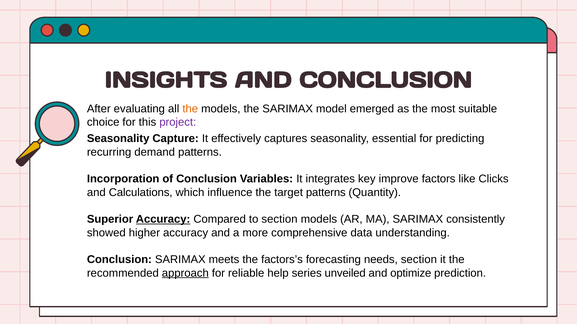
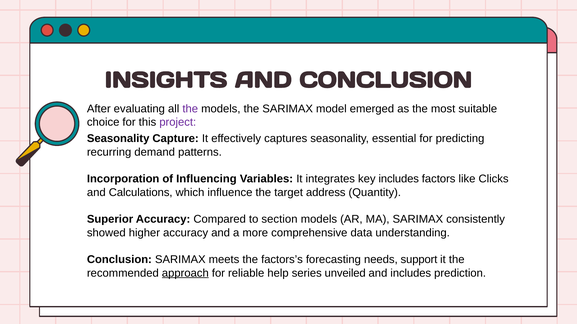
the at (190, 109) colour: orange -> purple
of Conclusion: Conclusion -> Influencing
key improve: improve -> includes
target patterns: patterns -> address
Accuracy at (163, 220) underline: present -> none
needs section: section -> support
and optimize: optimize -> includes
